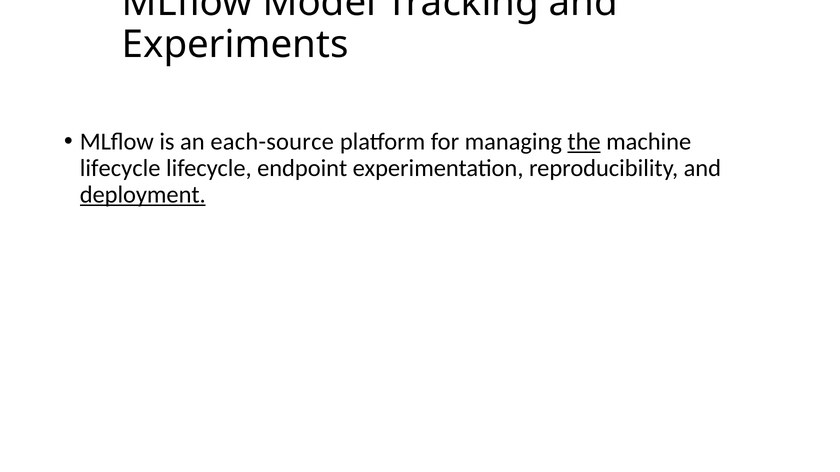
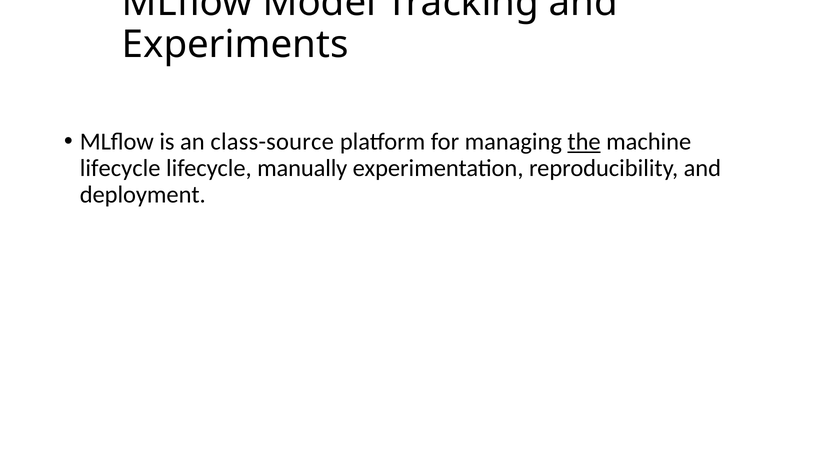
each-source: each-source -> class-source
endpoint: endpoint -> manually
deployment underline: present -> none
